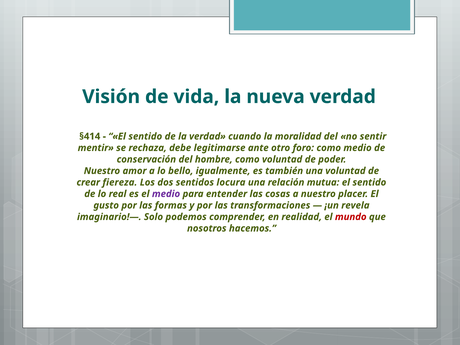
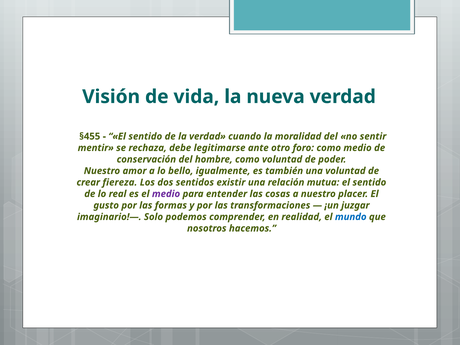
§414: §414 -> §455
locura: locura -> existir
revela: revela -> juzgar
mundo colour: red -> blue
